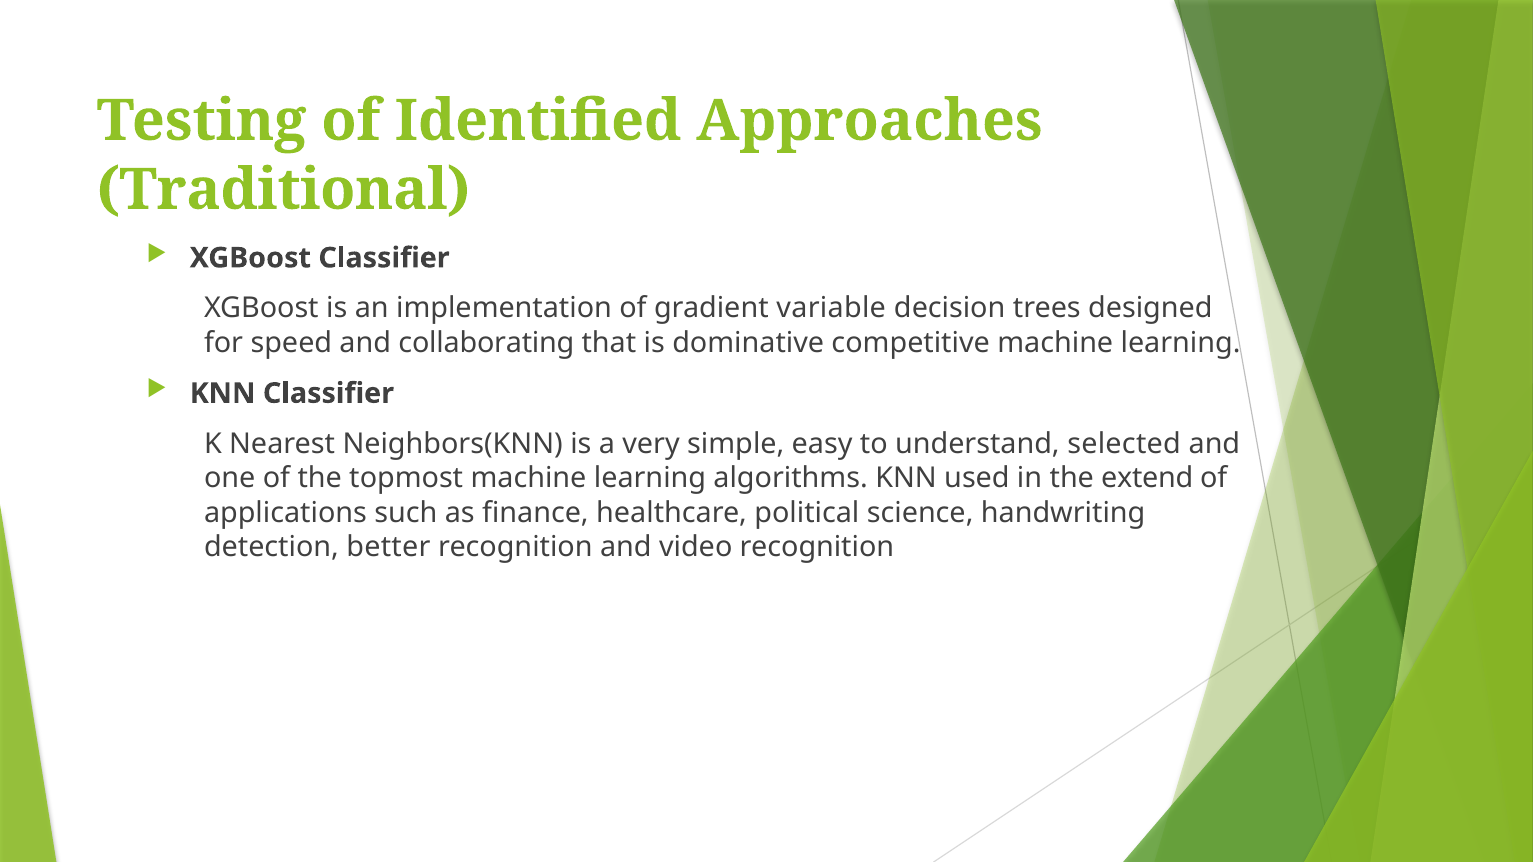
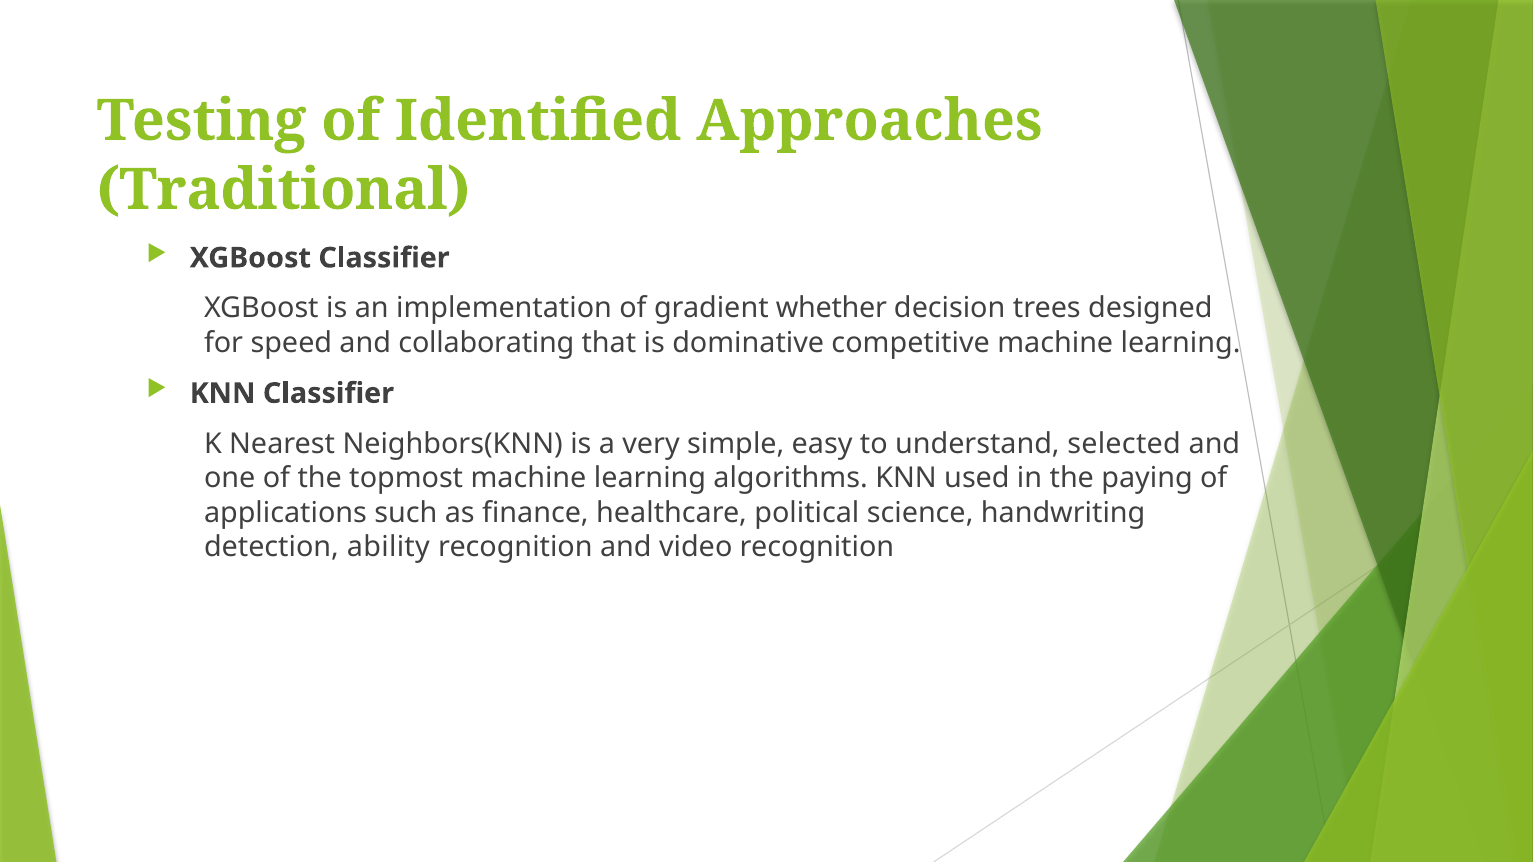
variable: variable -> whether
extend: extend -> paying
better: better -> ability
